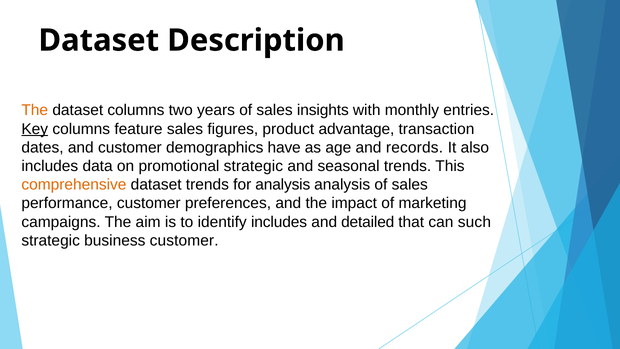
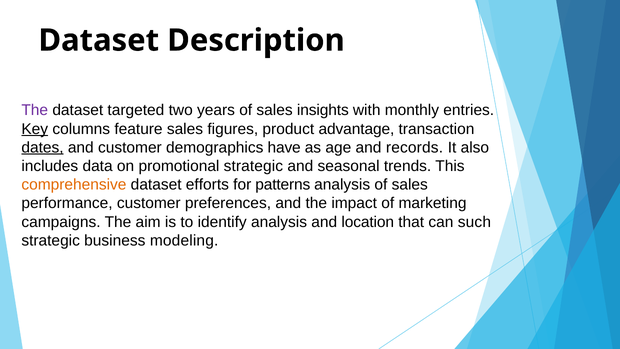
The at (35, 110) colour: orange -> purple
dataset columns: columns -> targeted
dates underline: none -> present
dataset trends: trends -> efforts
for analysis: analysis -> patterns
identify includes: includes -> analysis
detailed: detailed -> location
business customer: customer -> modeling
